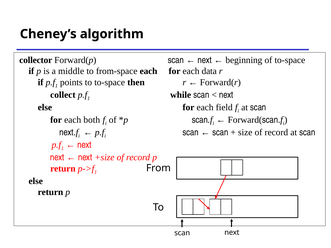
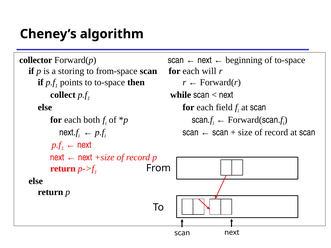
middle: middle -> storing
from-space each: each -> scan
data: data -> will
